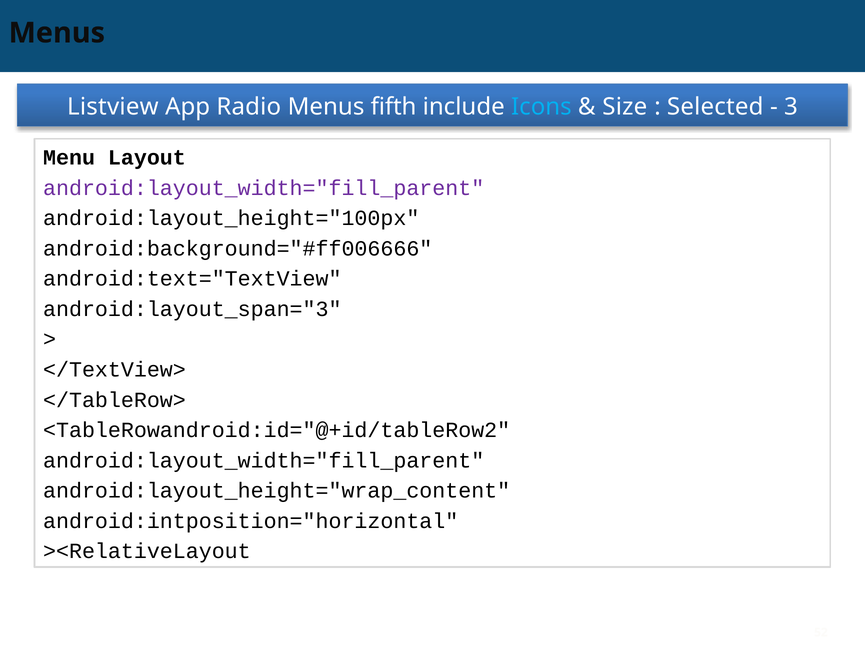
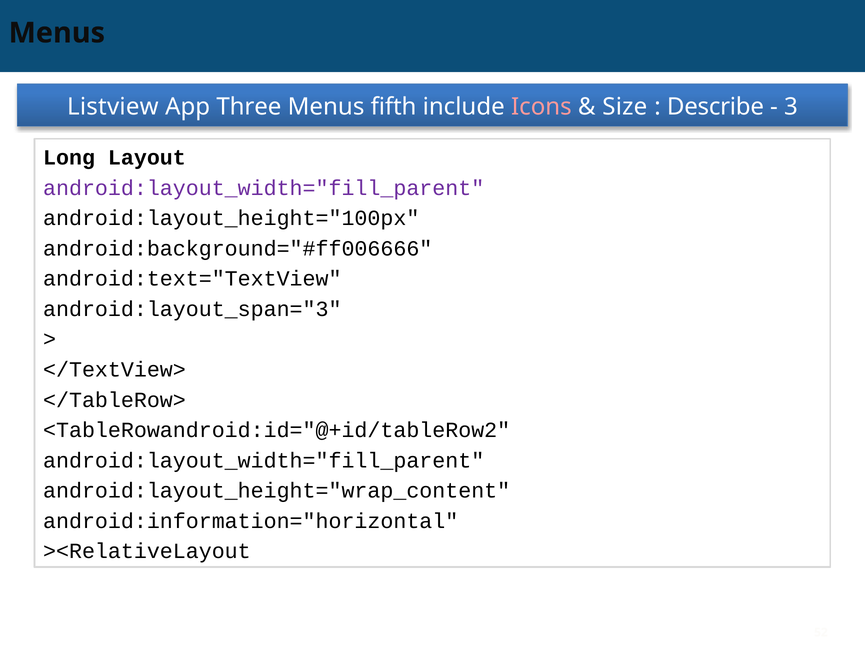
Radio: Radio -> Three
Icons colour: light blue -> pink
Selected: Selected -> Describe
Menu: Menu -> Long
android:intposition="horizontal: android:intposition="horizontal -> android:information="horizontal
